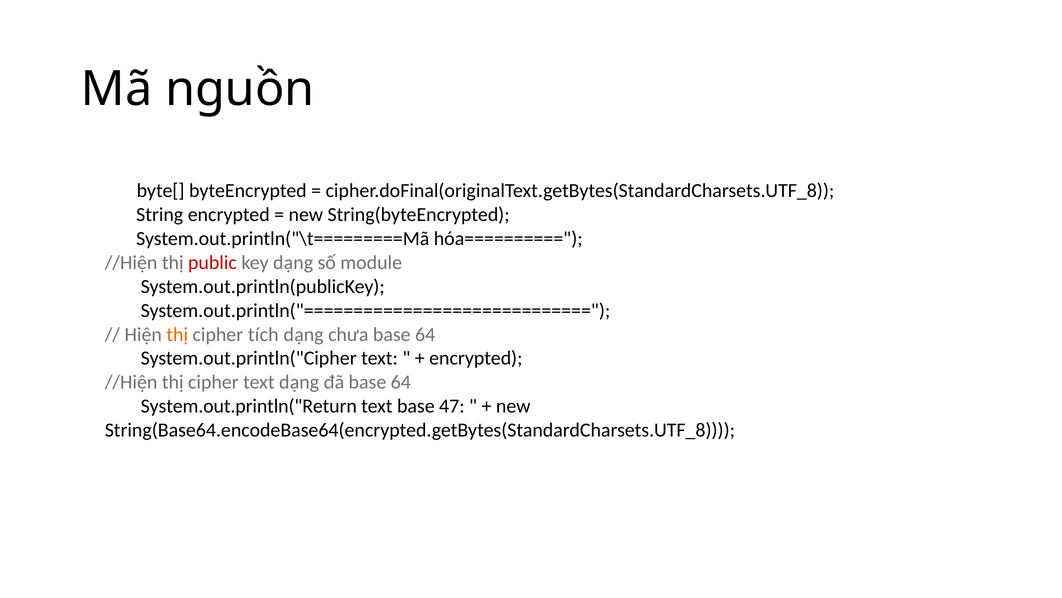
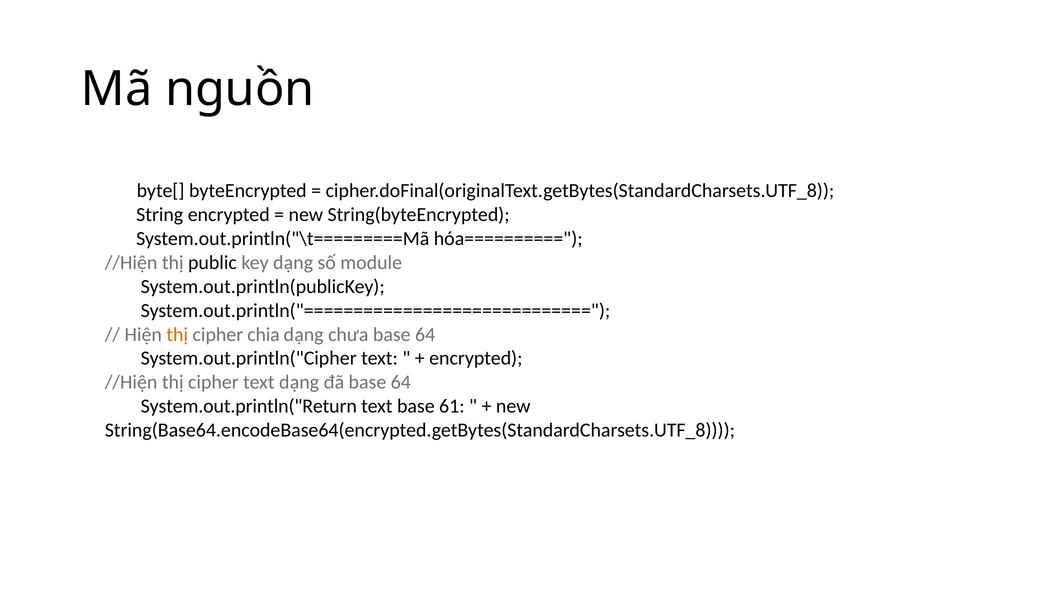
public colour: red -> black
tích: tích -> chia
47: 47 -> 61
